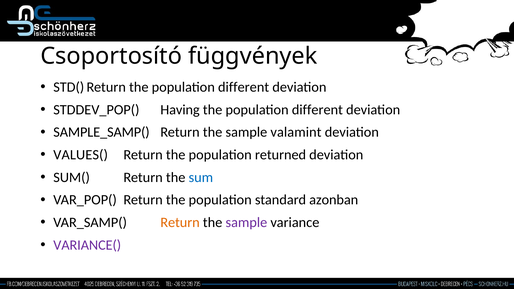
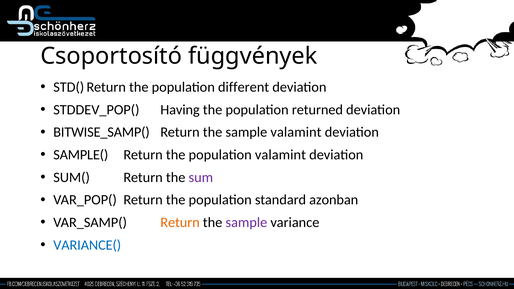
different at (317, 110): different -> returned
SAMPLE_SAMP(: SAMPLE_SAMP( -> BITWISE_SAMP(
VALUES(: VALUES( -> SAMPLE(
population returned: returned -> valamint
sum colour: blue -> purple
VARIANCE( colour: purple -> blue
